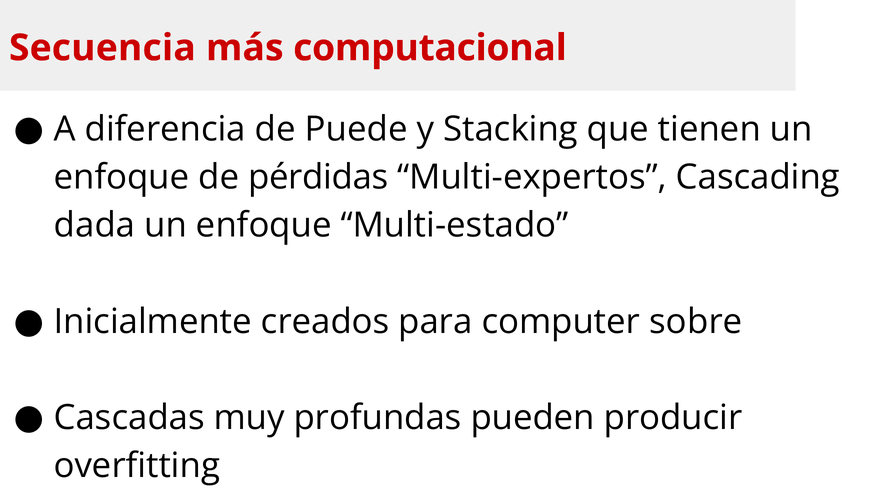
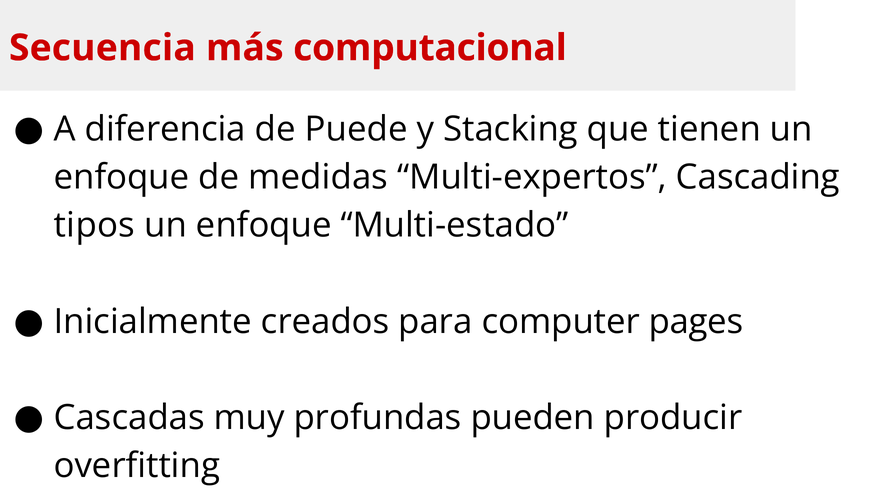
pérdidas: pérdidas -> medidas
dada: dada -> tipos
sobre: sobre -> pages
